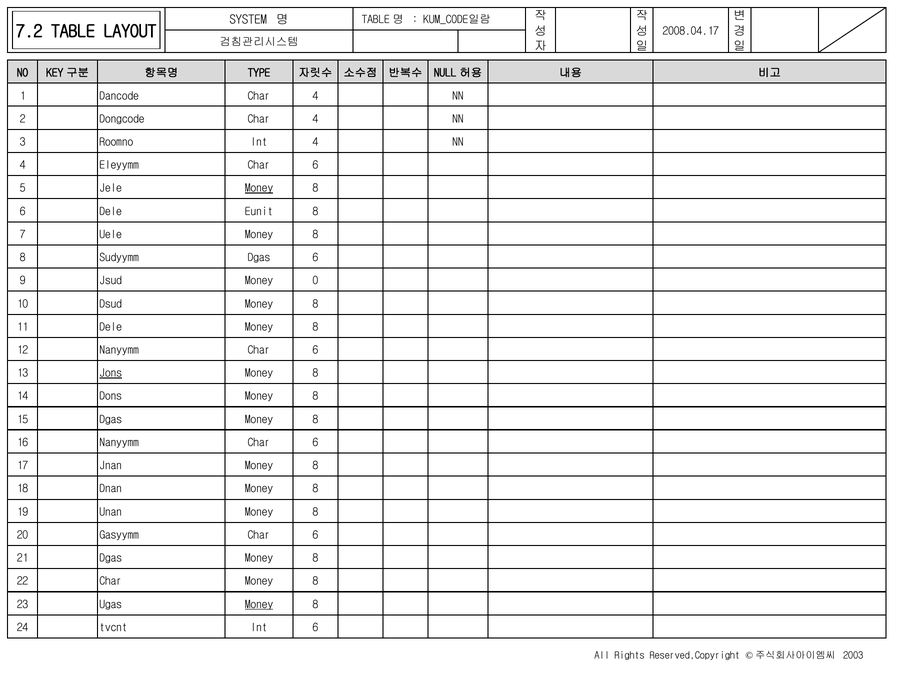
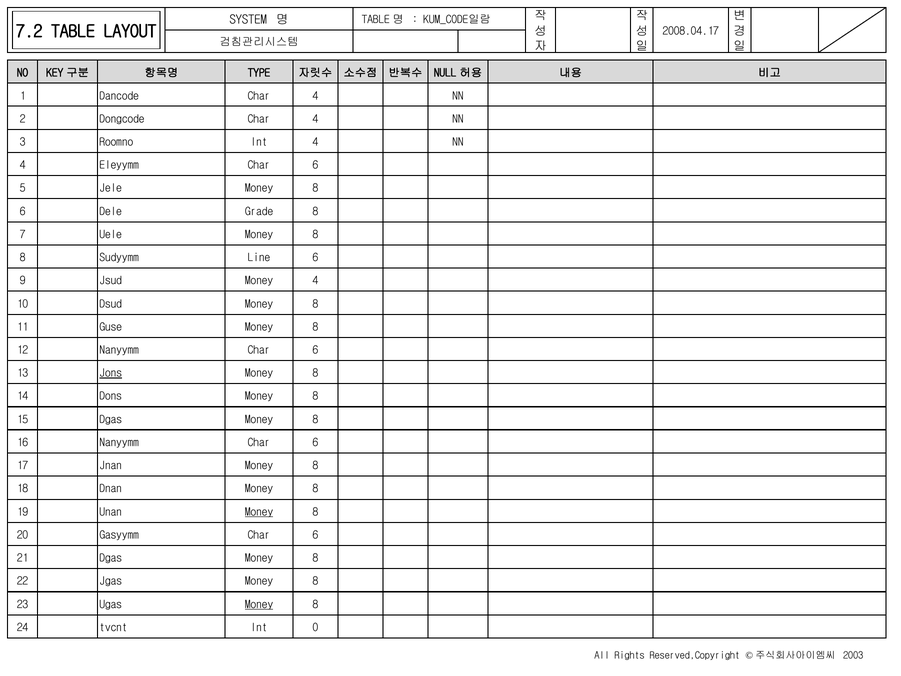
Money at (259, 188) underline: present -> none
Eunit: Eunit -> Grade
Sudyymm Dgas: Dgas -> Line
Money 0: 0 -> 4
11 Dele: Dele -> Guse
Money at (259, 512) underline: none -> present
22 Char: Char -> Jgas
Int 6: 6 -> 0
